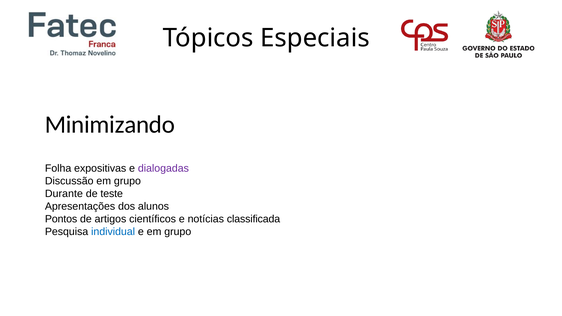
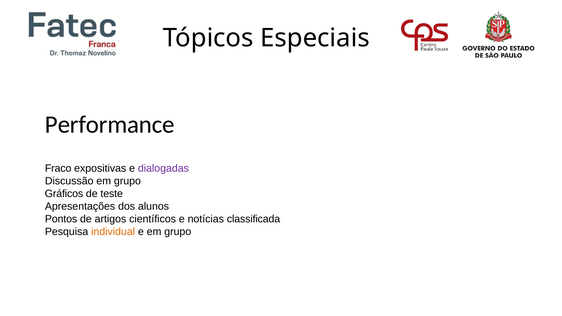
Minimizando: Minimizando -> Performance
Folha: Folha -> Fraco
Durante: Durante -> Gráficos
individual colour: blue -> orange
